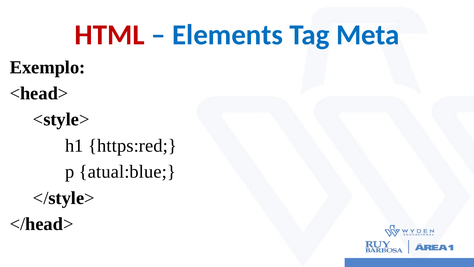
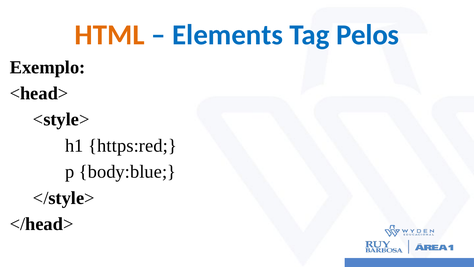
HTML colour: red -> orange
Meta: Meta -> Pelos
atual:blue: atual:blue -> body:blue
